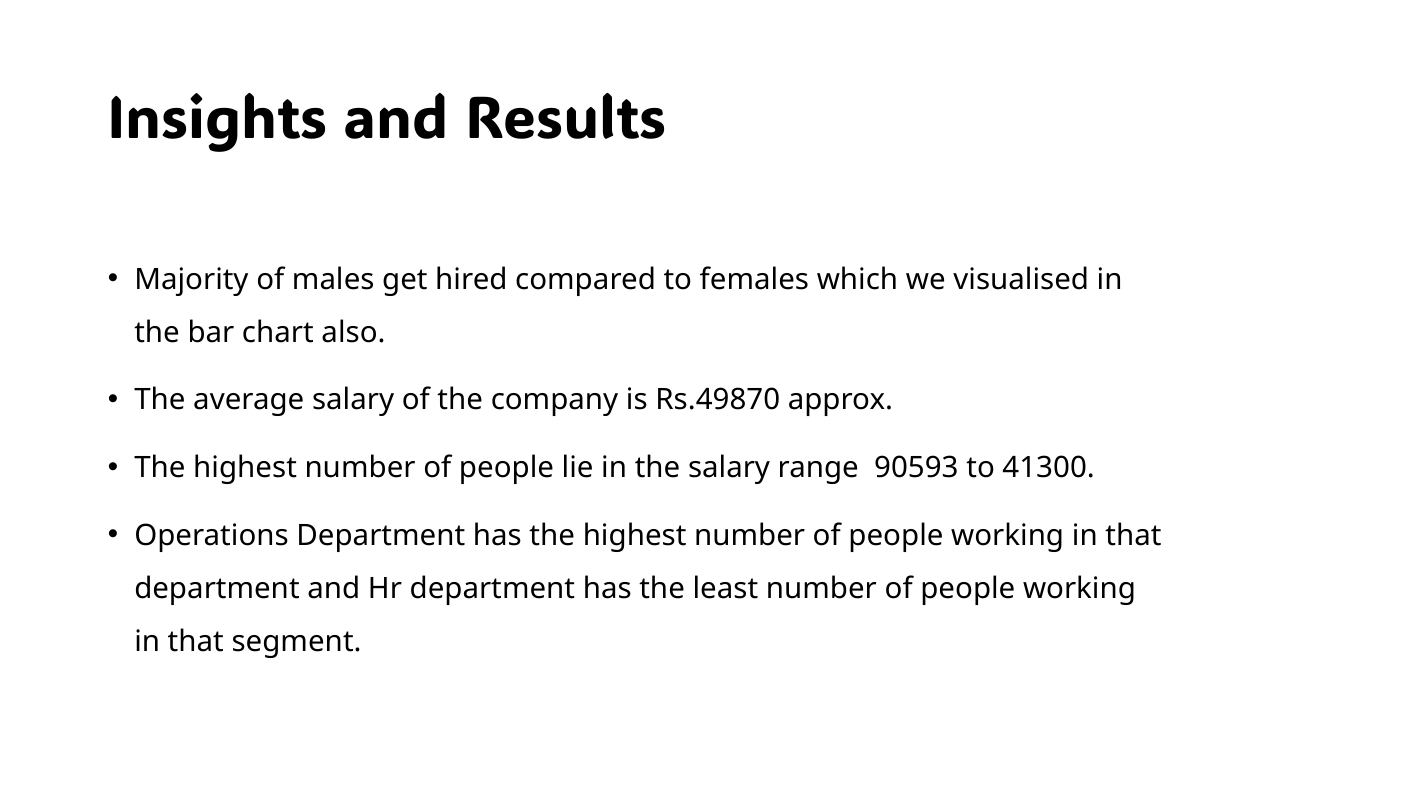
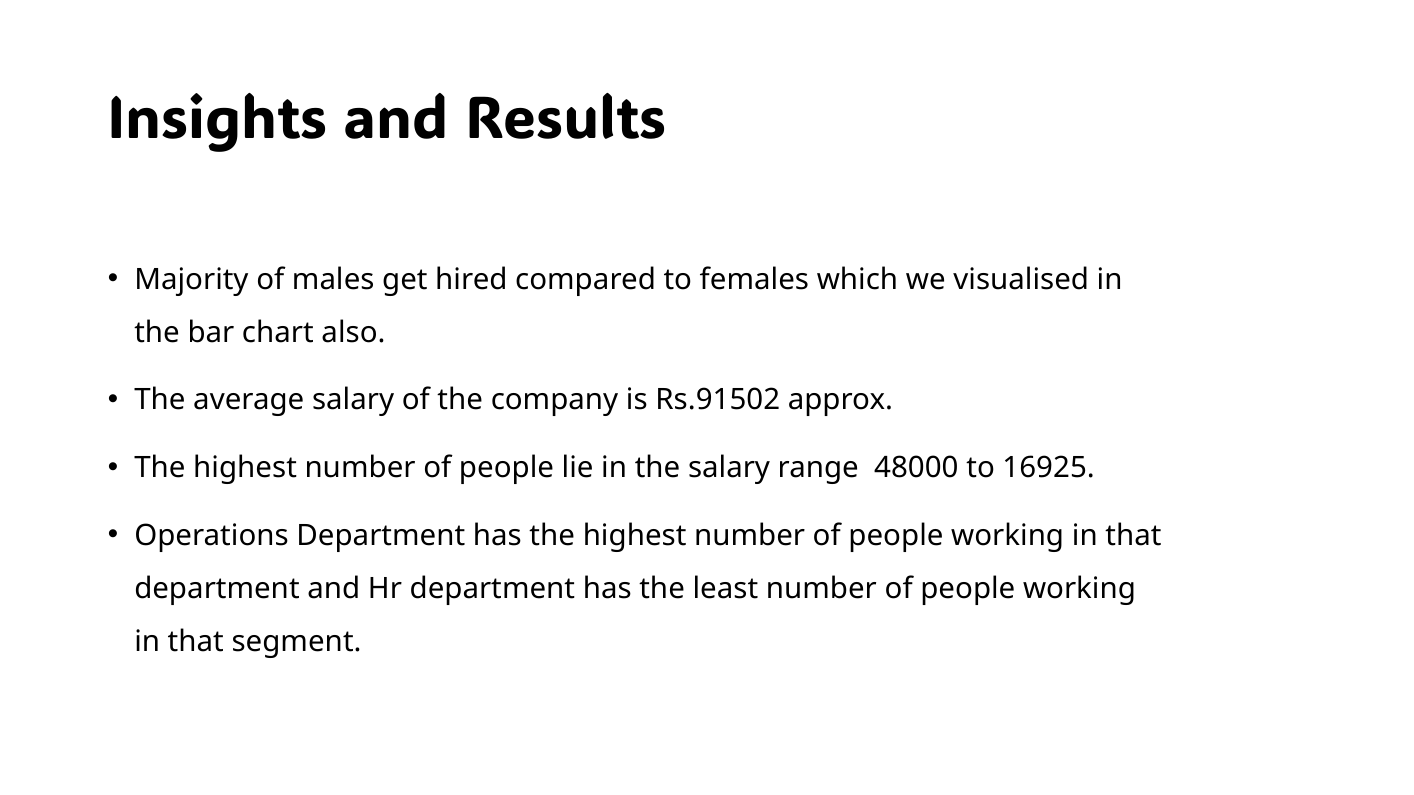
Rs.49870: Rs.49870 -> Rs.91502
90593: 90593 -> 48000
41300: 41300 -> 16925
